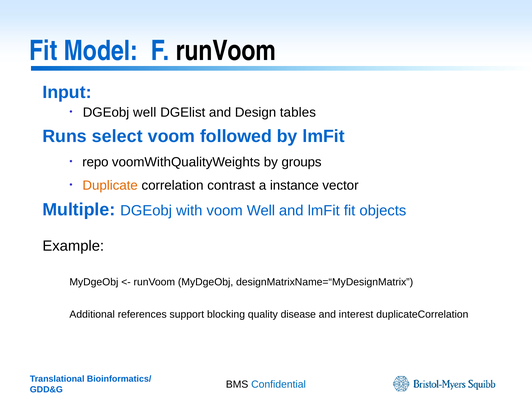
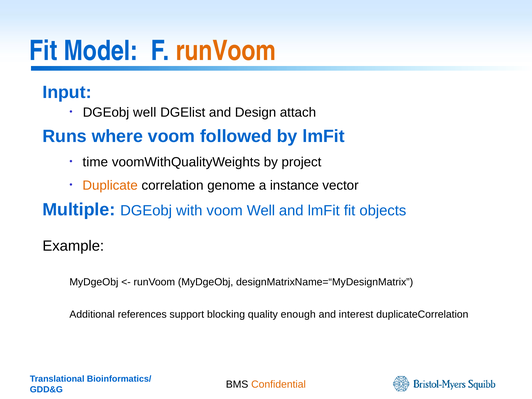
runVoom at (226, 51) colour: black -> orange
tables: tables -> attach
select: select -> where
repo: repo -> time
groups: groups -> project
contrast: contrast -> genome
disease: disease -> enough
Confidential colour: blue -> orange
